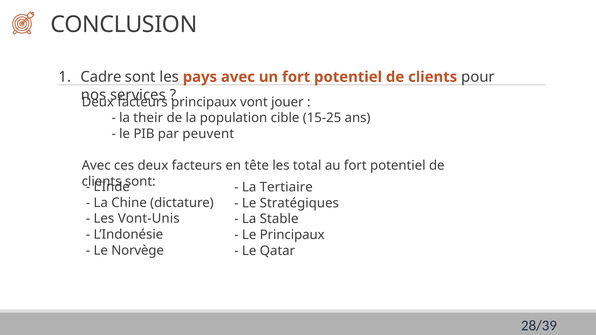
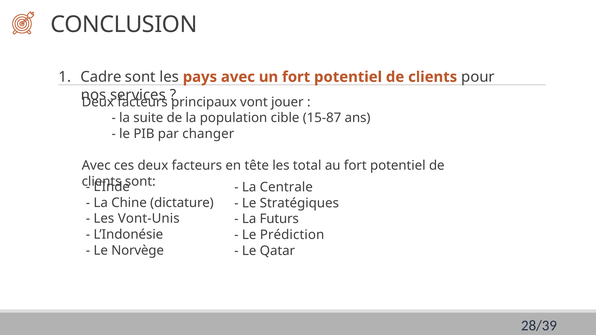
their: their -> suite
15-25: 15-25 -> 15-87
peuvent: peuvent -> changer
Tertiaire: Tertiaire -> Centrale
Stable: Stable -> Futurs
Le Principaux: Principaux -> Prédiction
